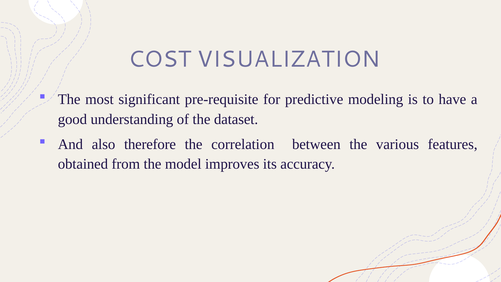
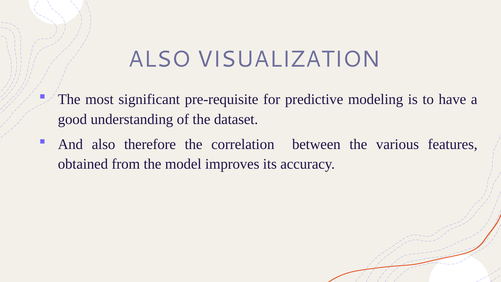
COST at (160, 59): COST -> ALSO
